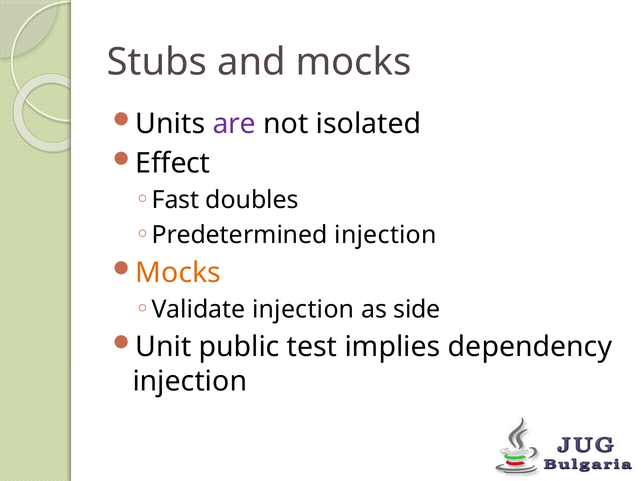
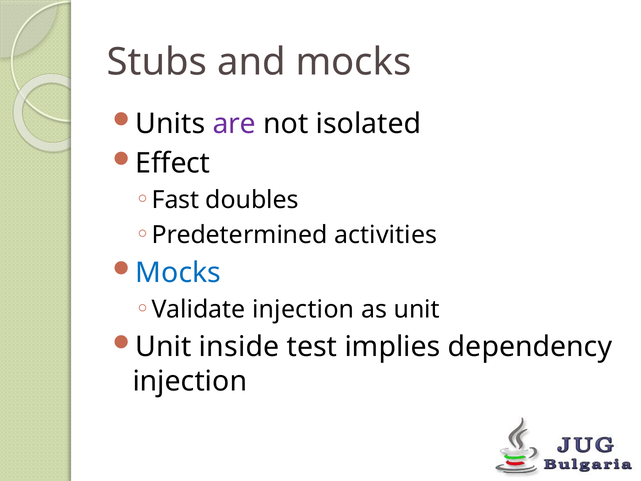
Predetermined injection: injection -> activities
Mocks at (178, 272) colour: orange -> blue
as side: side -> unit
public: public -> inside
